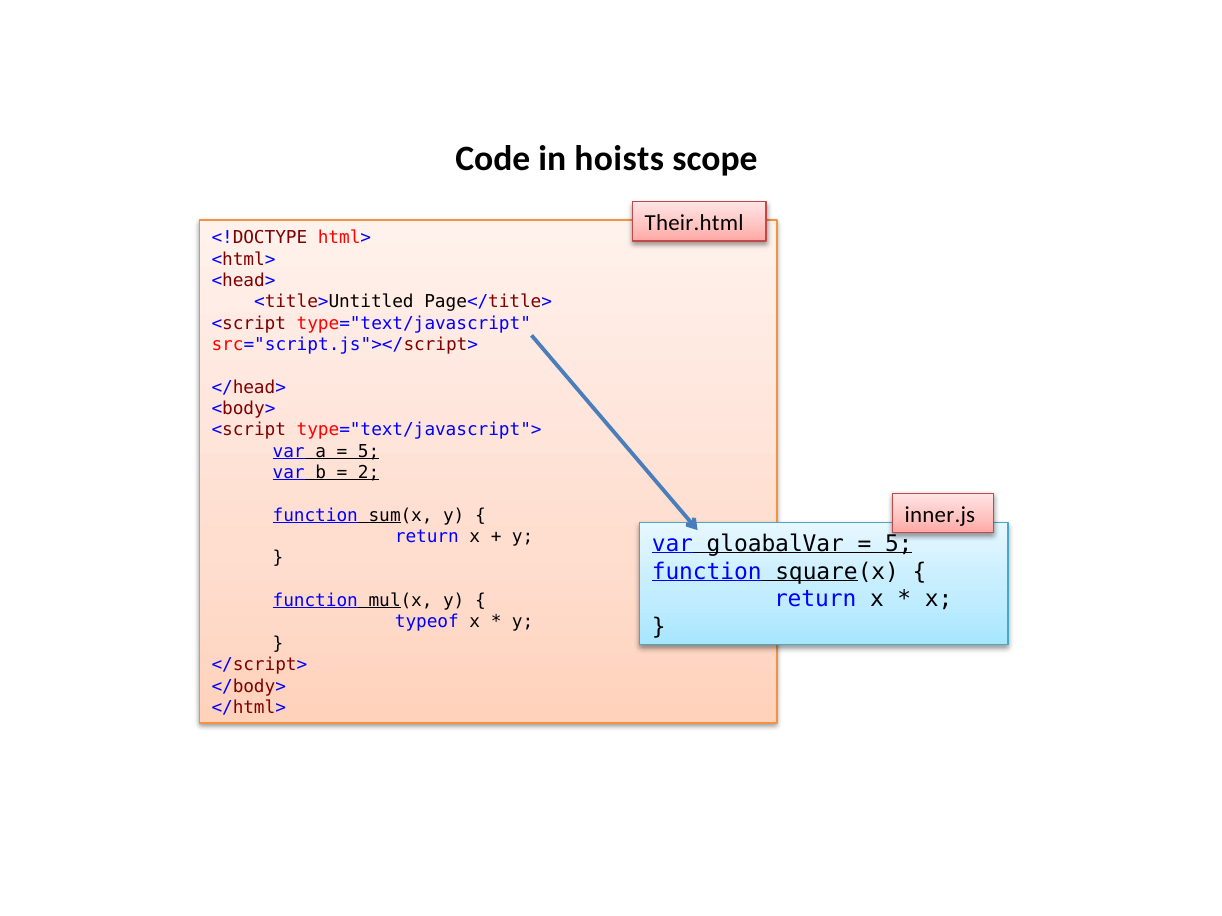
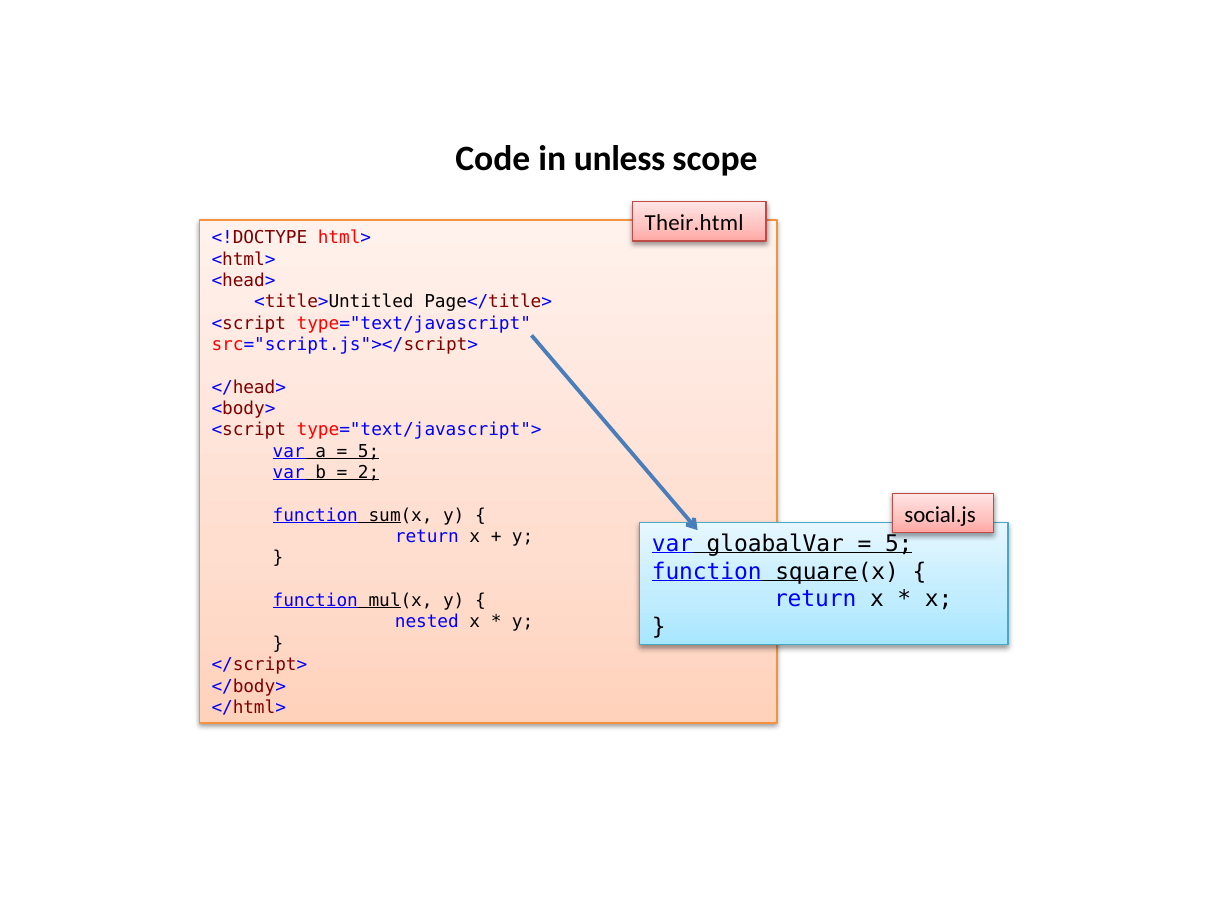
hoists: hoists -> unless
inner.js: inner.js -> social.js
typeof: typeof -> nested
